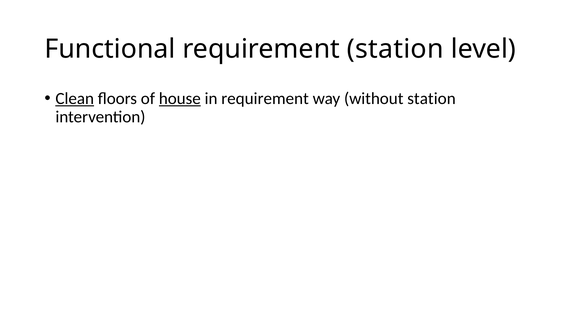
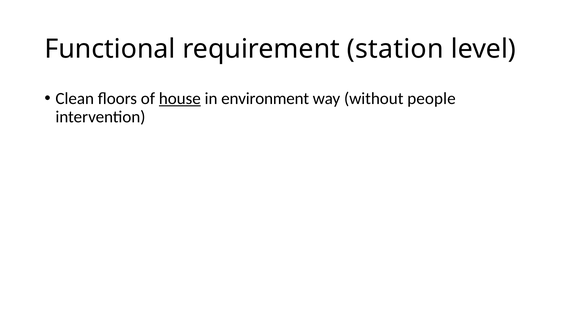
Clean underline: present -> none
in requirement: requirement -> environment
without station: station -> people
